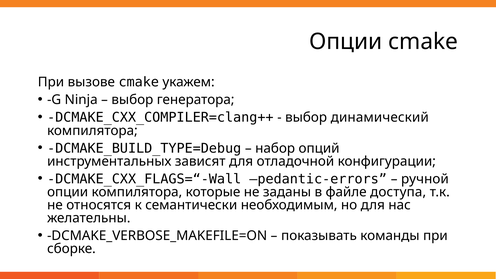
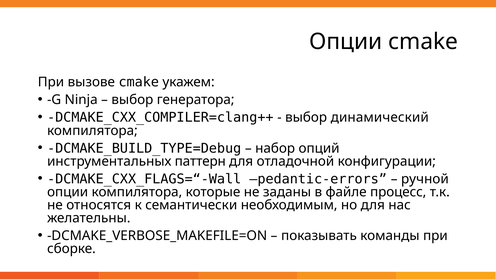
зависят: зависят -> паттерн
доступа: доступа -> процесс
